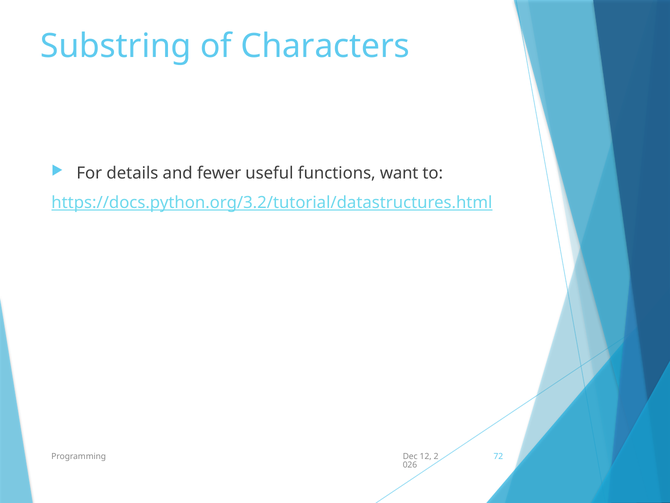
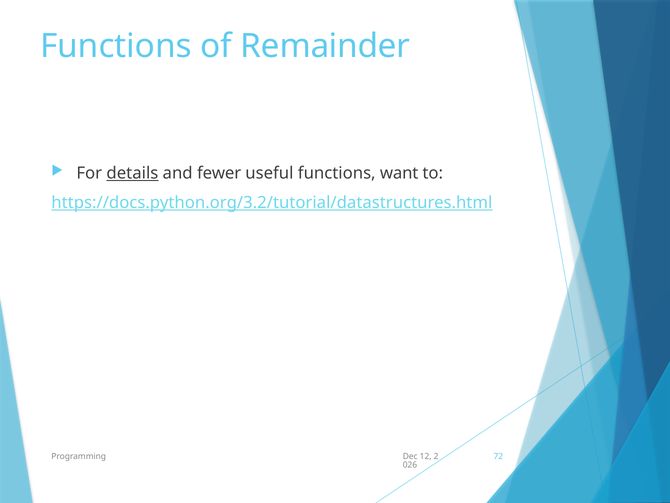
Substring at (116, 46): Substring -> Functions
Characters: Characters -> Remainder
details underline: none -> present
